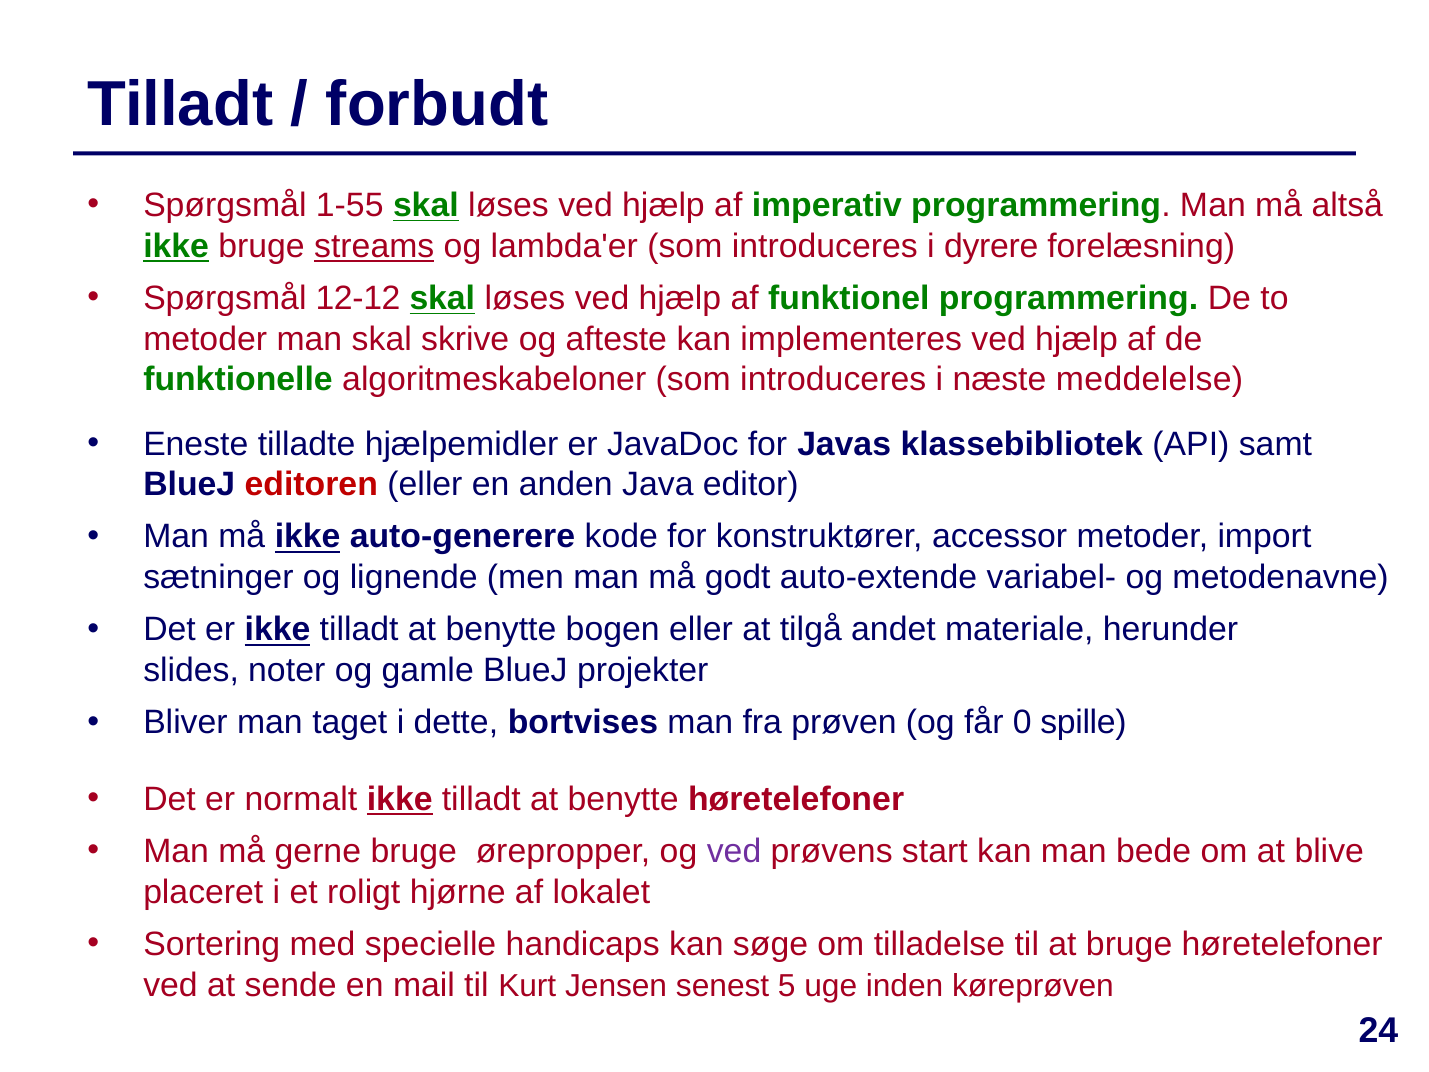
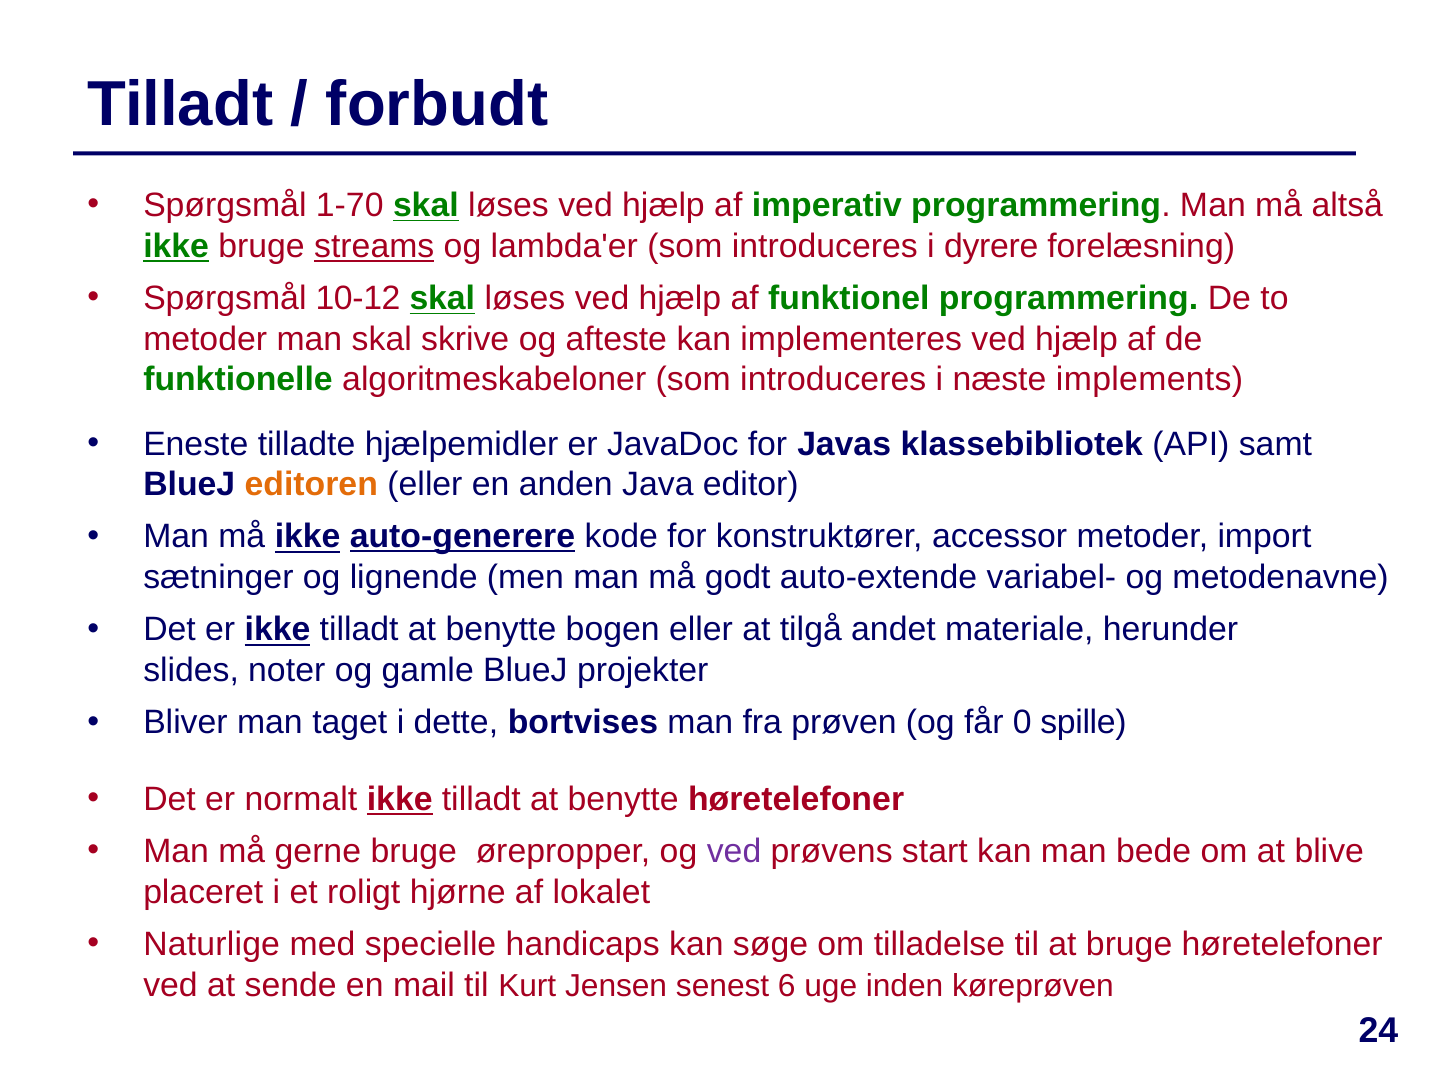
1-55: 1-55 -> 1-70
12-12: 12-12 -> 10-12
meddelelse: meddelelse -> implements
editoren colour: red -> orange
auto-generere underline: none -> present
Sortering: Sortering -> Naturlige
5: 5 -> 6
